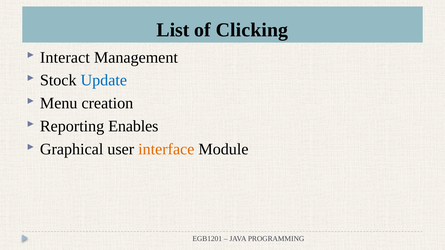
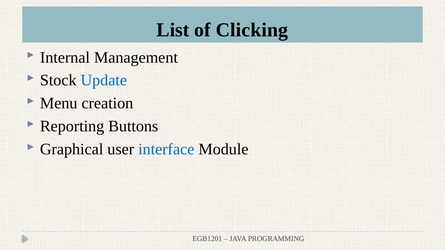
Interact: Interact -> Internal
Enables: Enables -> Buttons
interface colour: orange -> blue
